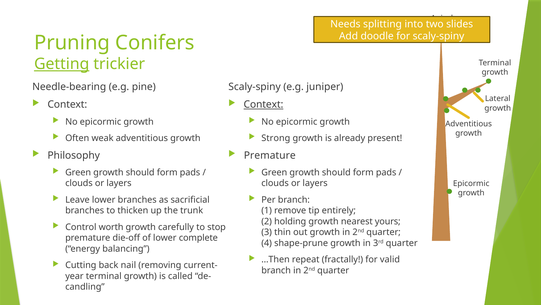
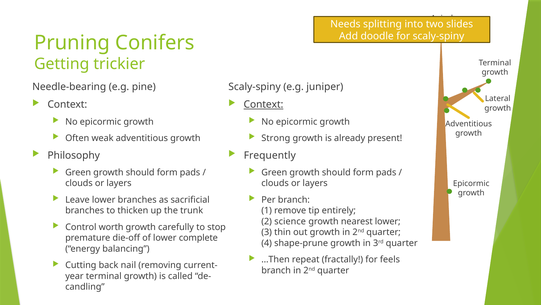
Getting underline: present -> none
Premature at (270, 155): Premature -> Frequently
holding: holding -> science
nearest yours: yours -> lower
valid: valid -> feels
